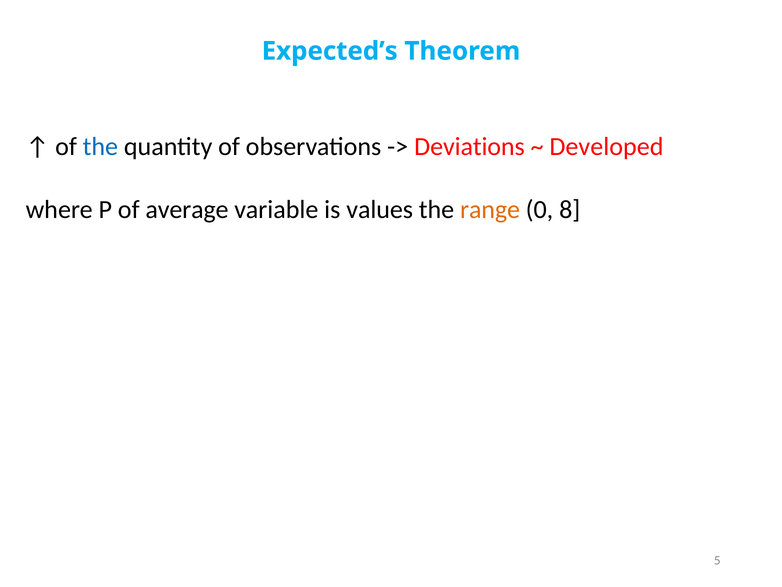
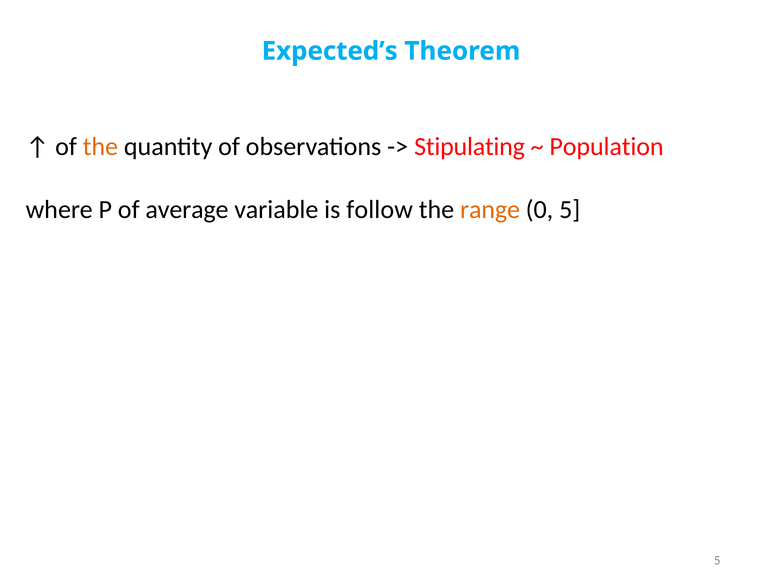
the at (100, 147) colour: blue -> orange
Deviations: Deviations -> Stipulating
Developed: Developed -> Population
values: values -> follow
0 8: 8 -> 5
